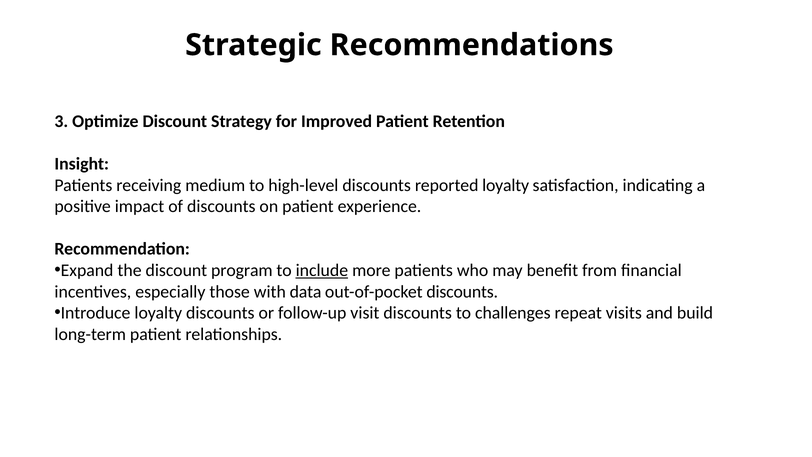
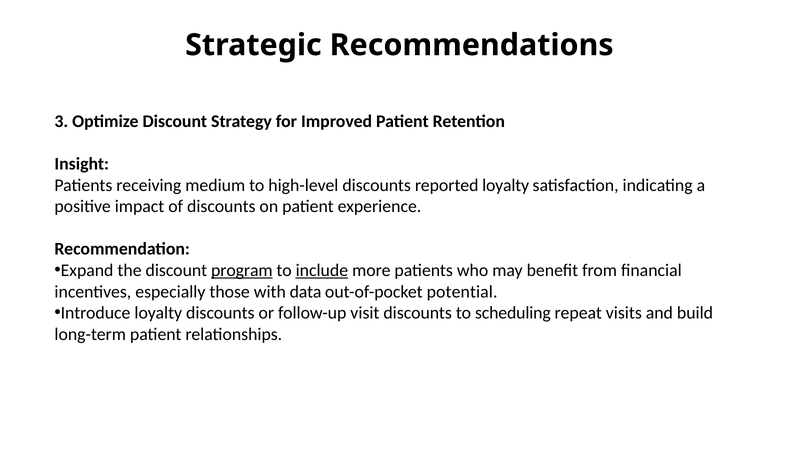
program underline: none -> present
out-of-pocket discounts: discounts -> potential
challenges: challenges -> scheduling
